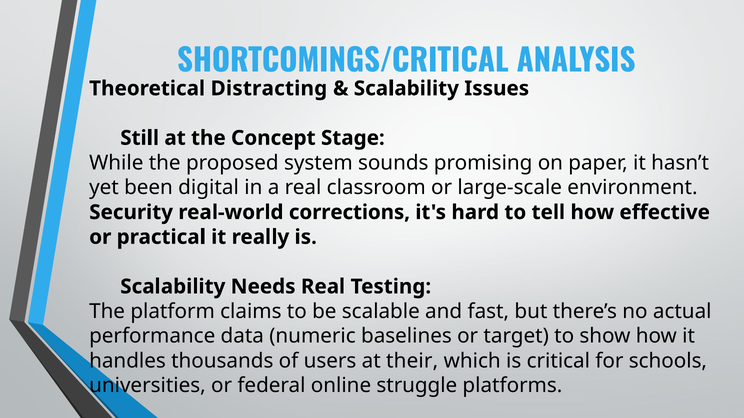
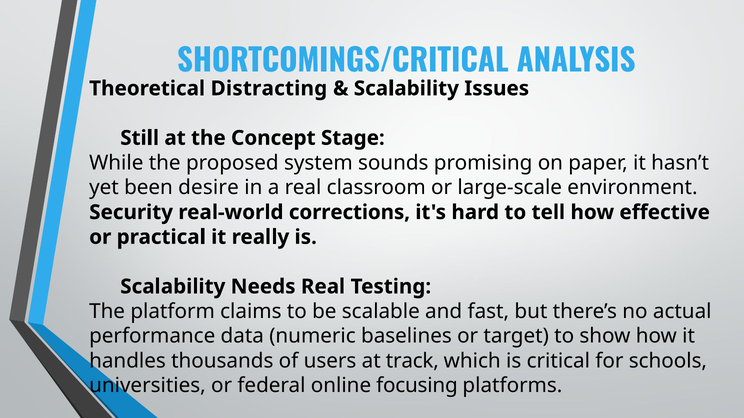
digital: digital -> desire
their: their -> track
struggle: struggle -> focusing
